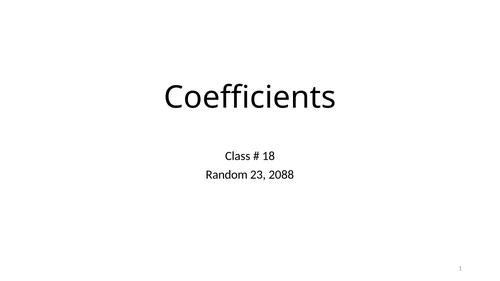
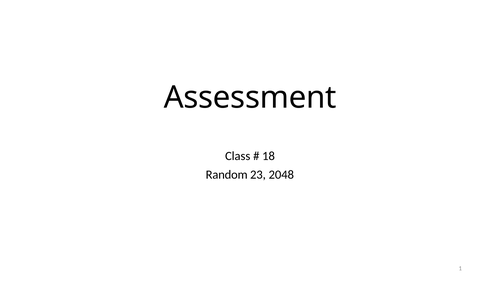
Coefficients: Coefficients -> Assessment
2088: 2088 -> 2048
